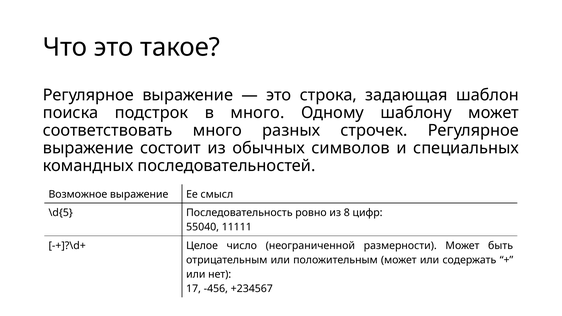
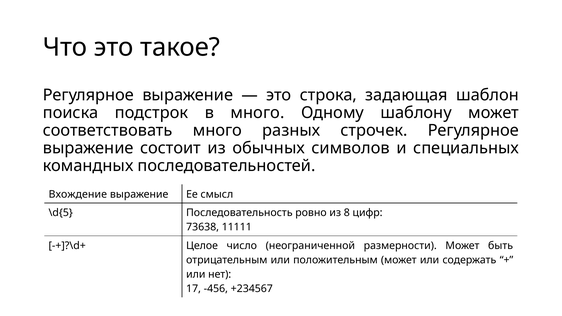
Возможное: Возможное -> Вхождение
55040: 55040 -> 73638
